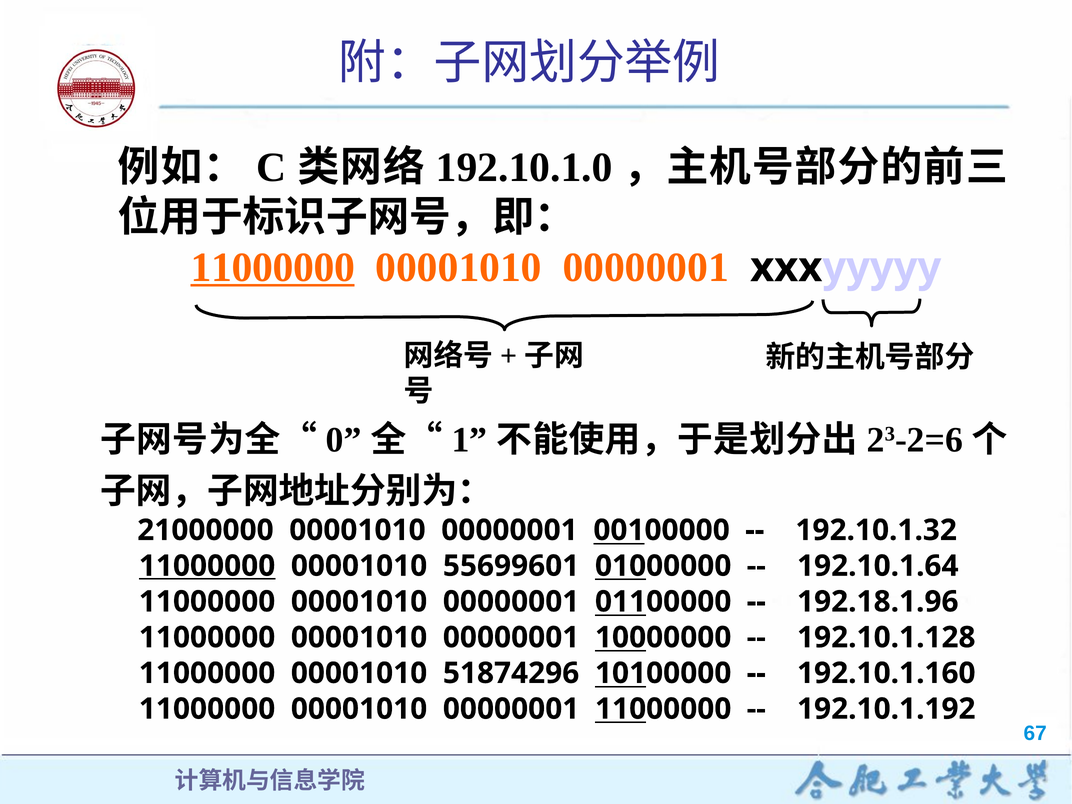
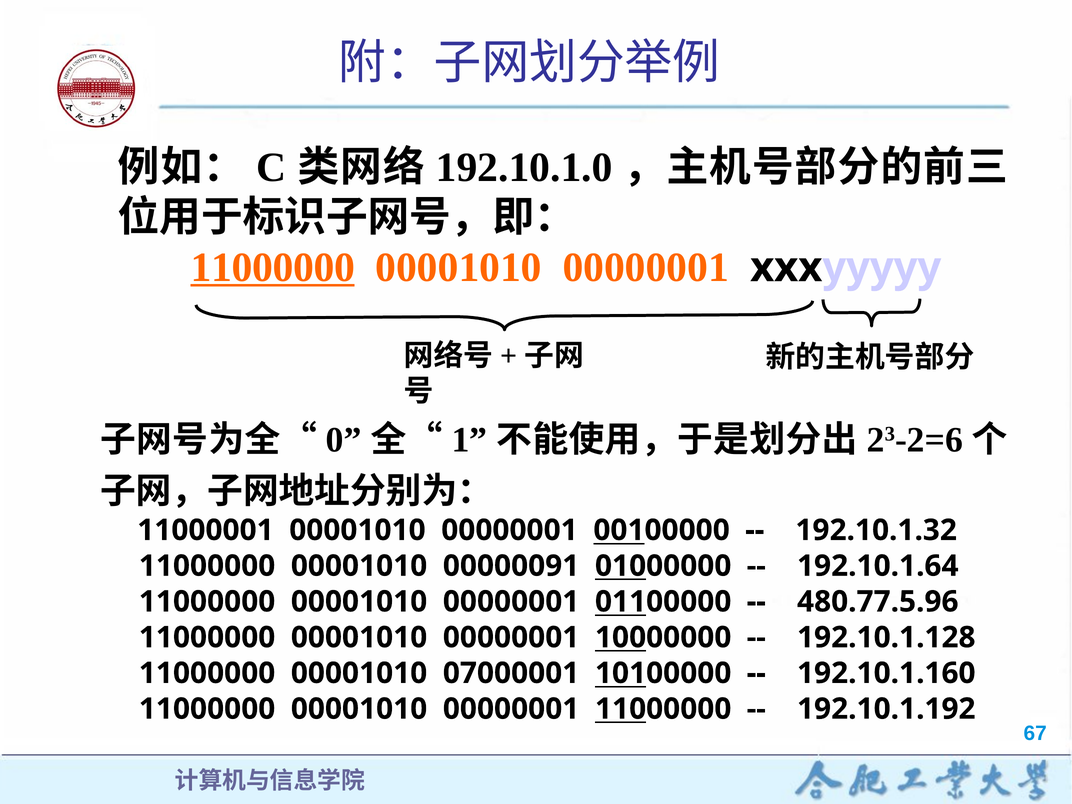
21000000: 21000000 -> 11000001
11000000 at (207, 566) underline: present -> none
55699601: 55699601 -> 00000091
192.18.1.96: 192.18.1.96 -> 480.77.5.96
51874296: 51874296 -> 07000001
